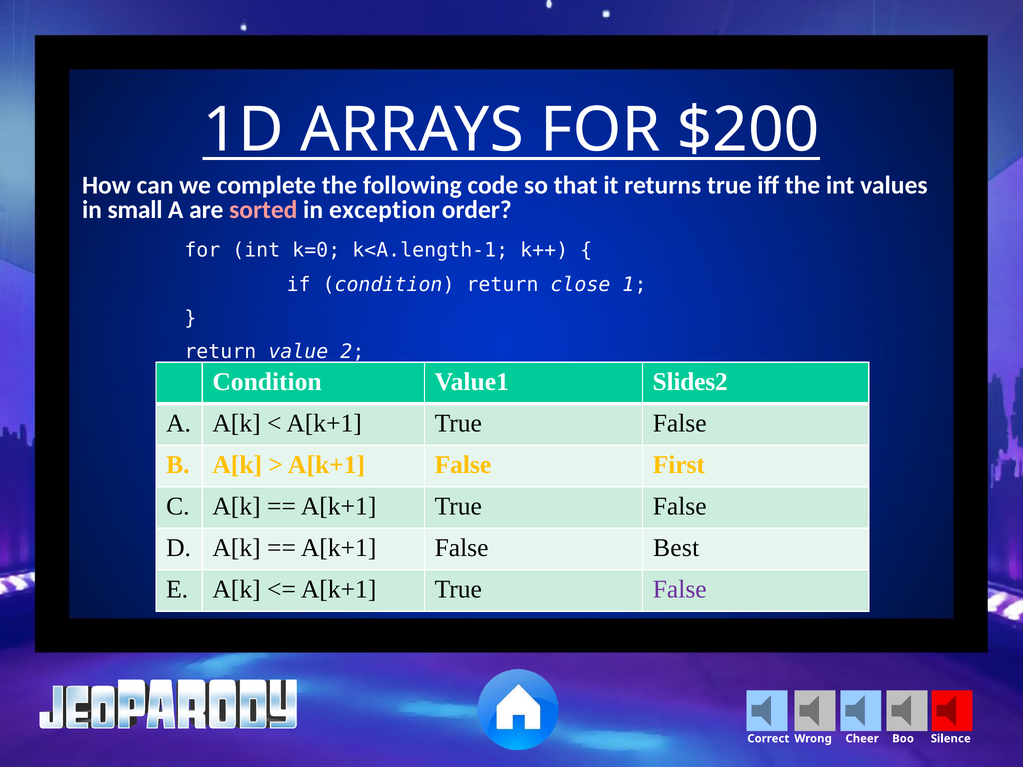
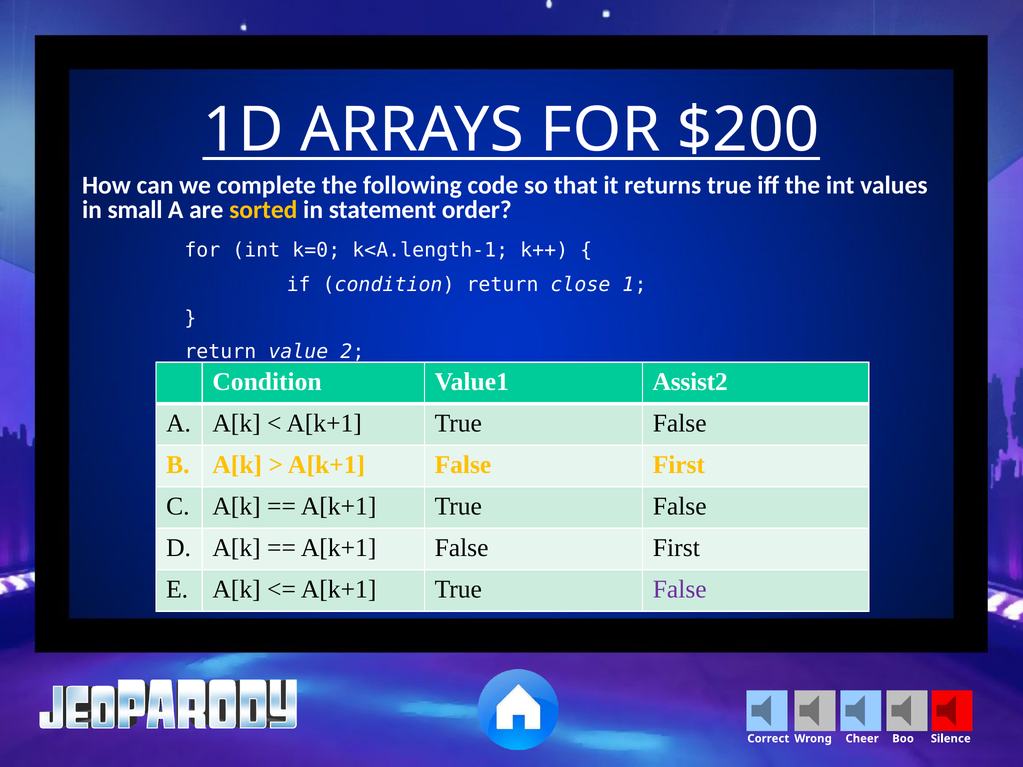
sorted colour: pink -> yellow
exception: exception -> statement
Slides2​: Slides2​ -> Assist2​
Best​ at (679, 548): Best​ -> First​
